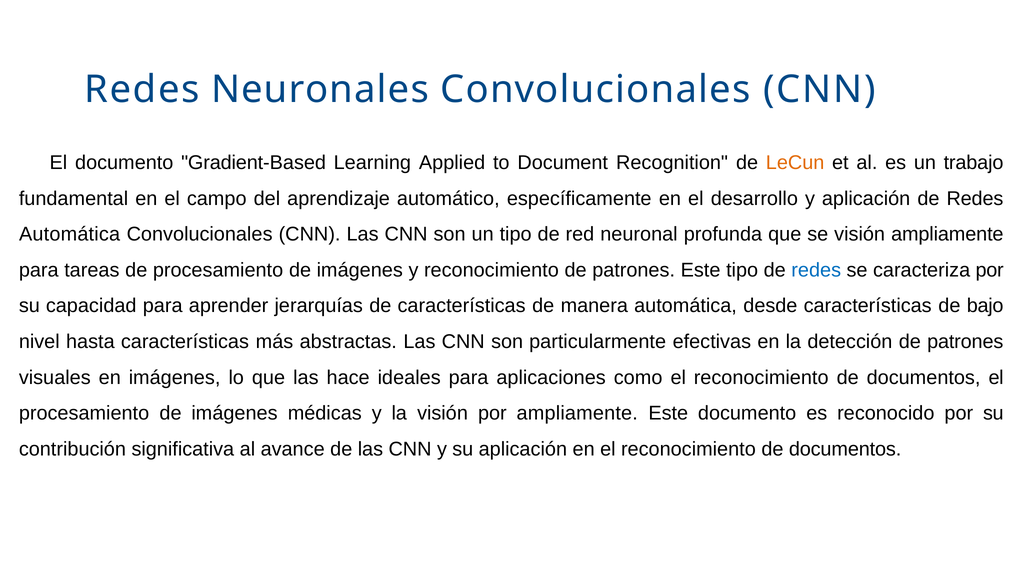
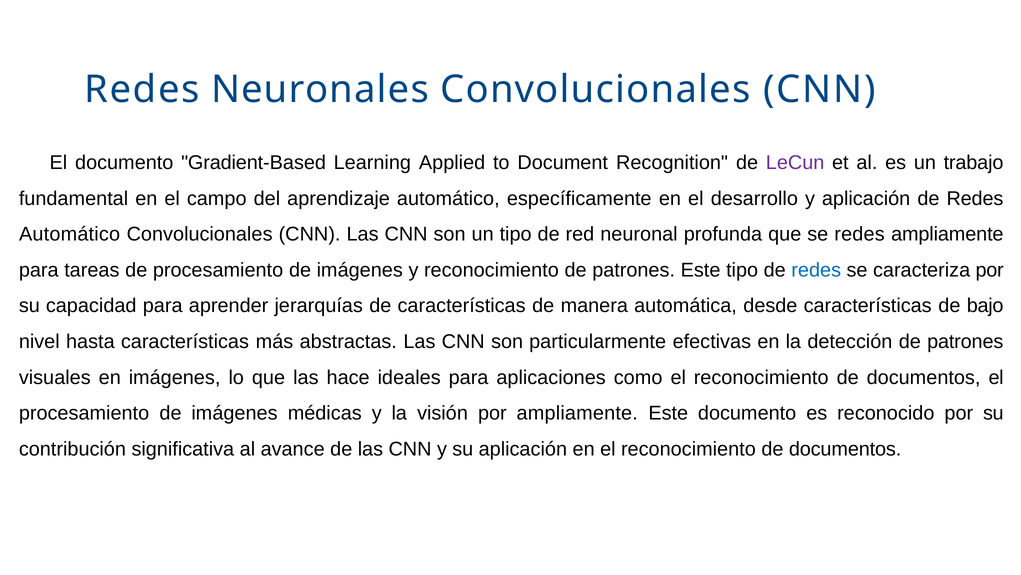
LeCun colour: orange -> purple
Automática at (70, 234): Automática -> Automático
se visión: visión -> redes
